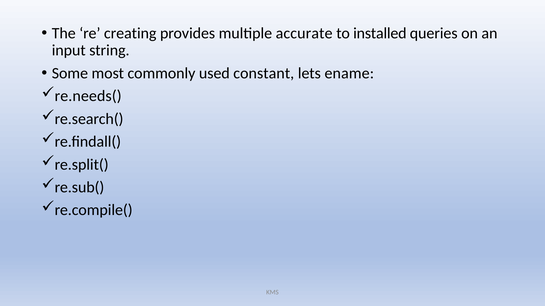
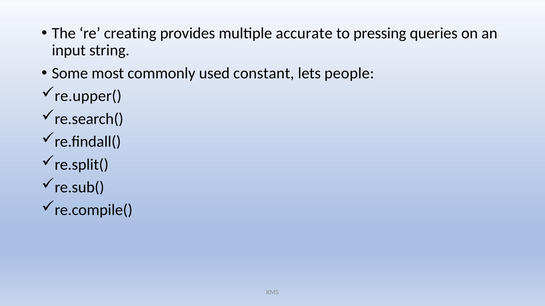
installed: installed -> pressing
ename: ename -> people
re.needs(: re.needs( -> re.upper(
